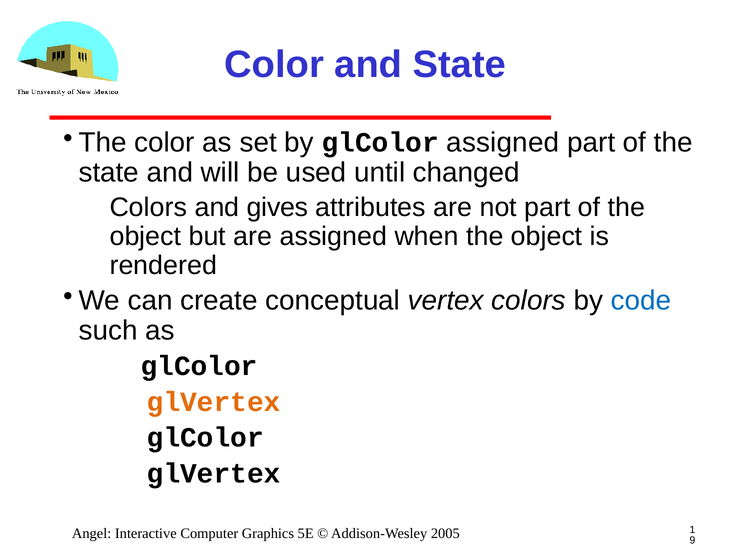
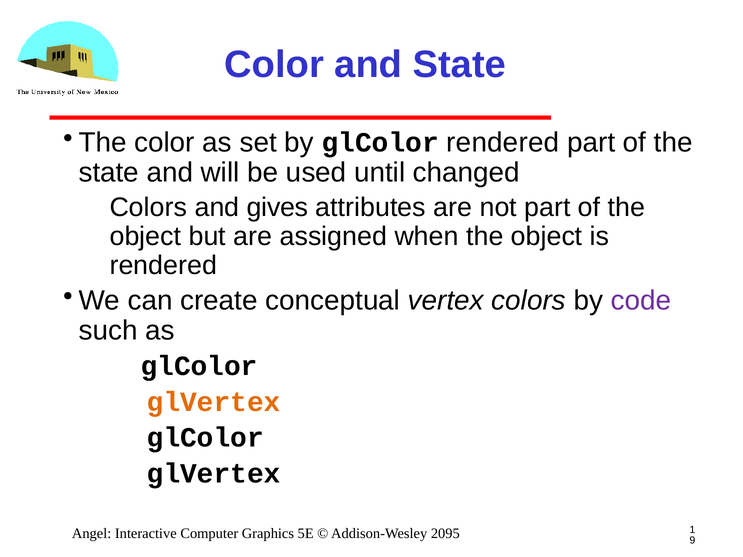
glColor assigned: assigned -> rendered
code colour: blue -> purple
2005: 2005 -> 2095
